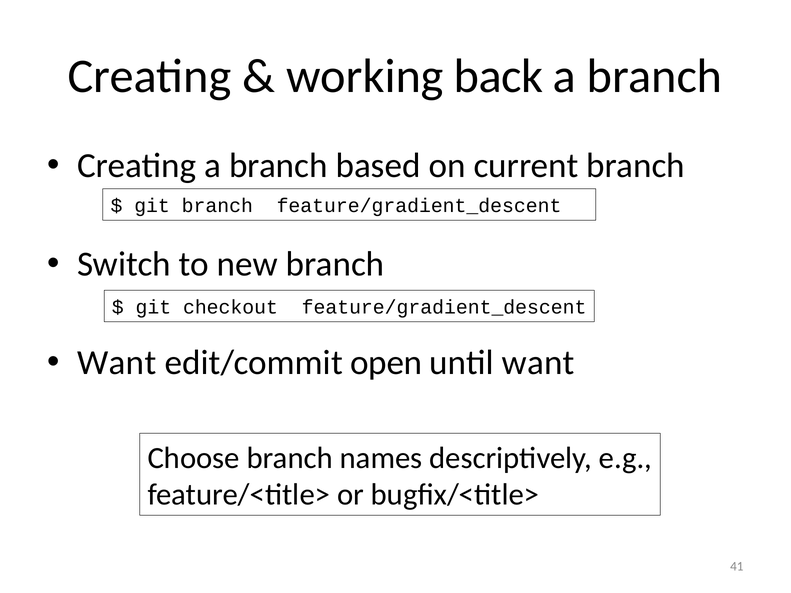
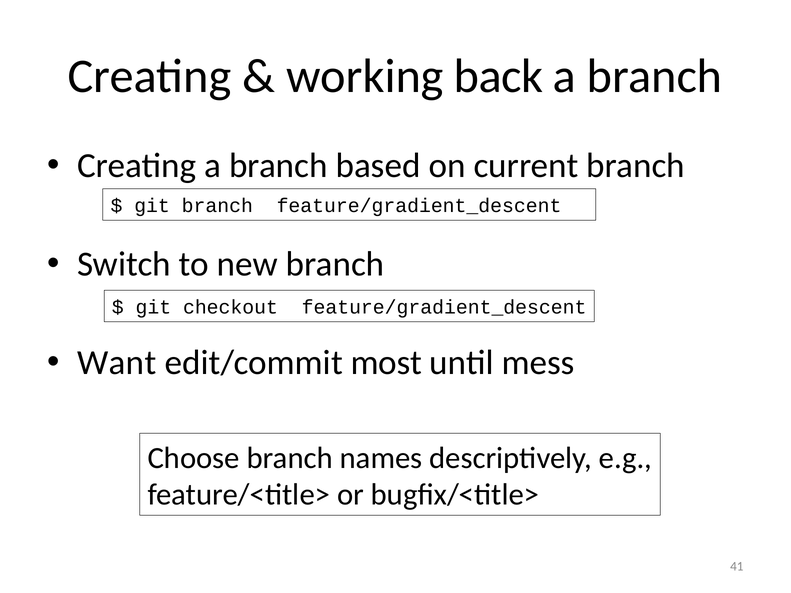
open: open -> most
until want: want -> mess
